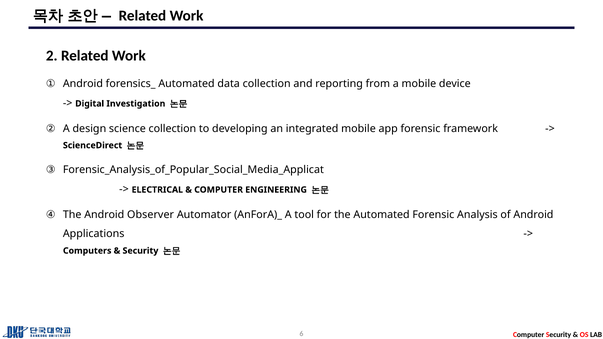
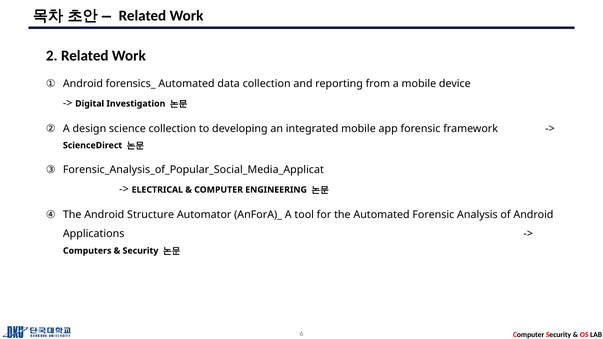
Observer: Observer -> Structure
